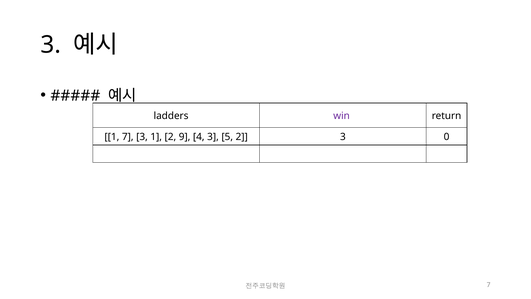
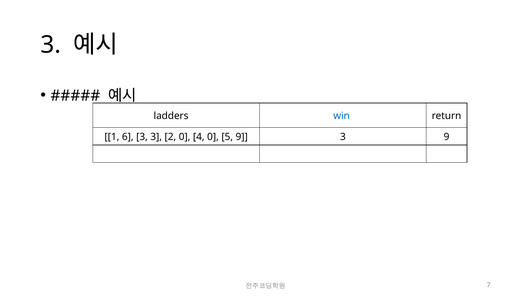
win colour: purple -> blue
1 7: 7 -> 6
3 1: 1 -> 3
2 9: 9 -> 0
4 3: 3 -> 0
5 2: 2 -> 9
3 0: 0 -> 9
